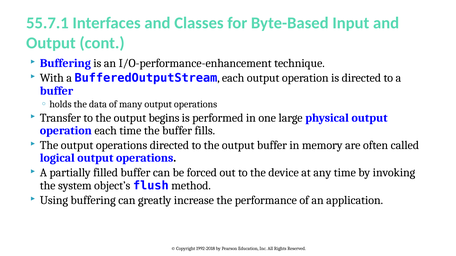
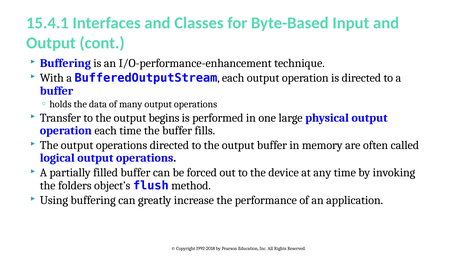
55.7.1: 55.7.1 -> 15.4.1
system: system -> folders
